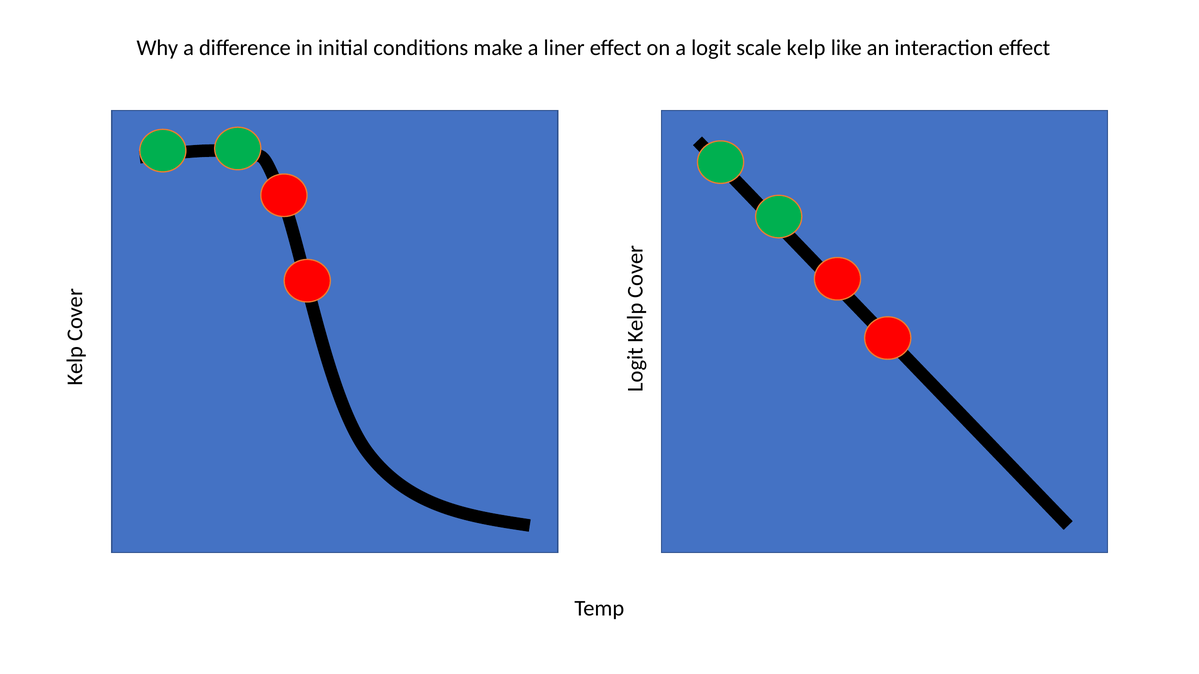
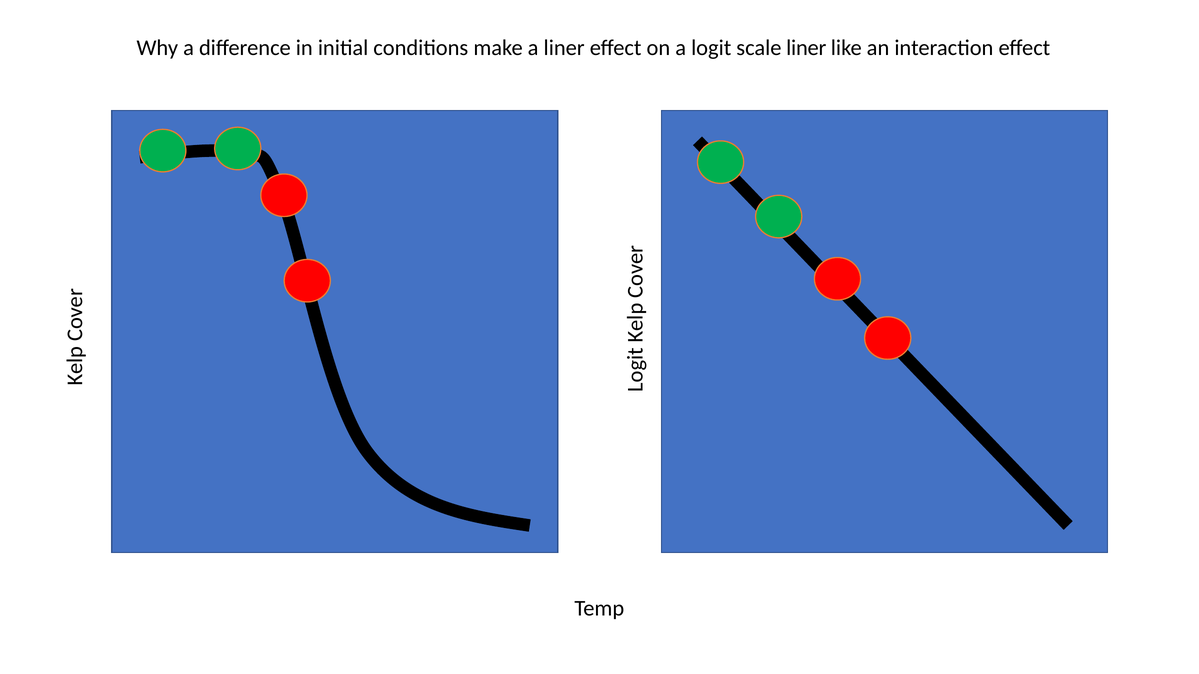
scale kelp: kelp -> liner
